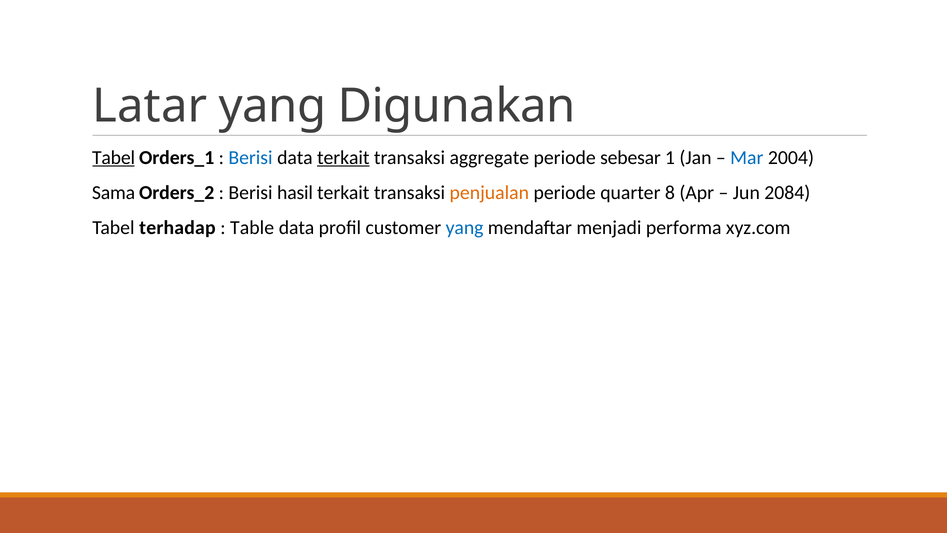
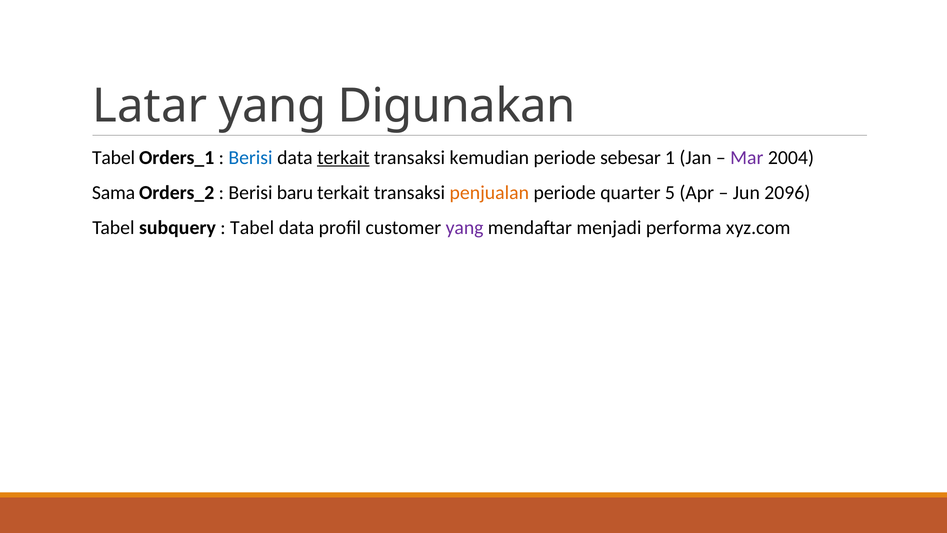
Tabel at (114, 157) underline: present -> none
aggregate: aggregate -> kemudian
Mar colour: blue -> purple
hasil: hasil -> baru
8: 8 -> 5
2084: 2084 -> 2096
terhadap: terhadap -> subquery
Table at (252, 228): Table -> Tabel
yang at (465, 228) colour: blue -> purple
